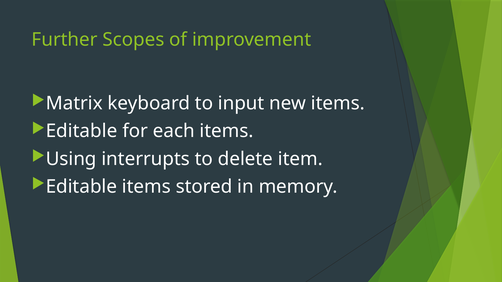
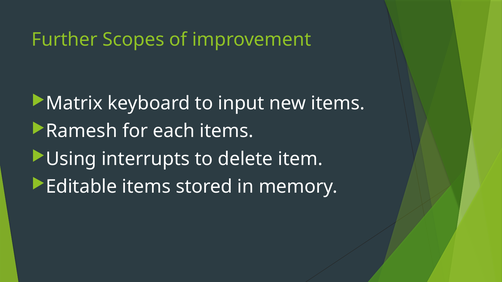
Editable at (82, 131): Editable -> Ramesh
